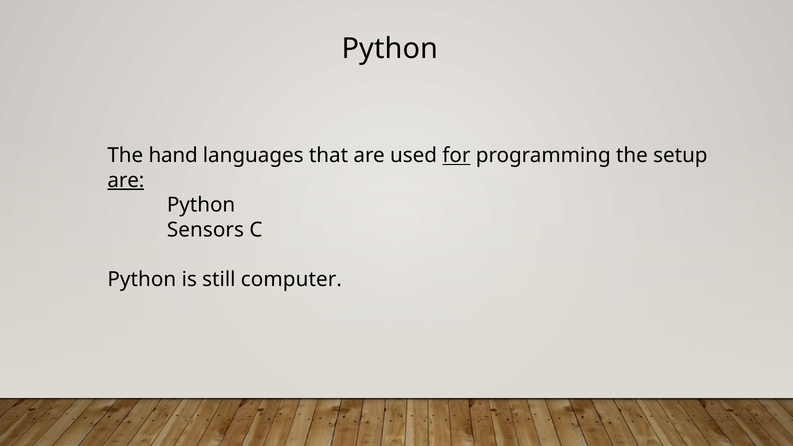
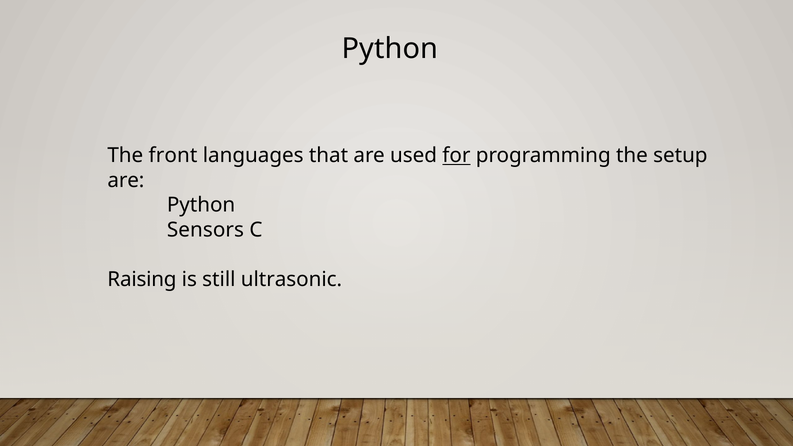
hand: hand -> front
are at (126, 180) underline: present -> none
Python at (142, 279): Python -> Raising
computer: computer -> ultrasonic
